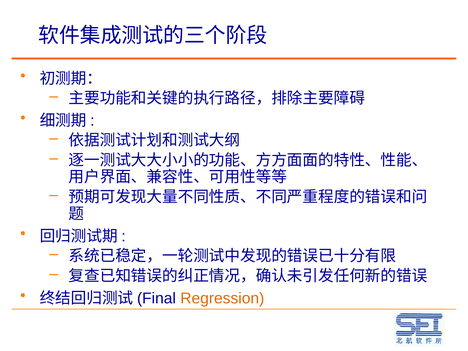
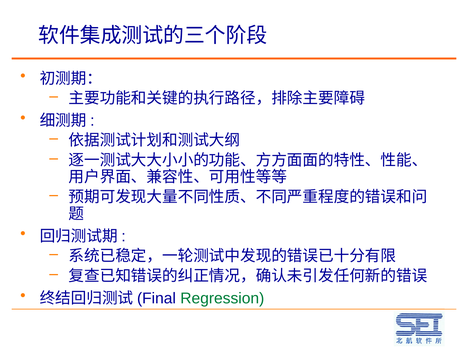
Regression colour: orange -> green
